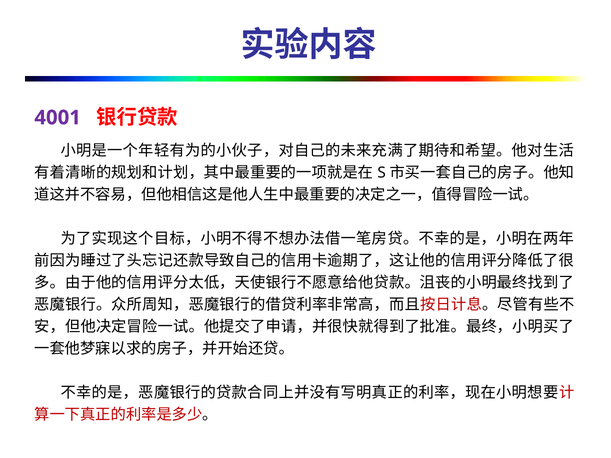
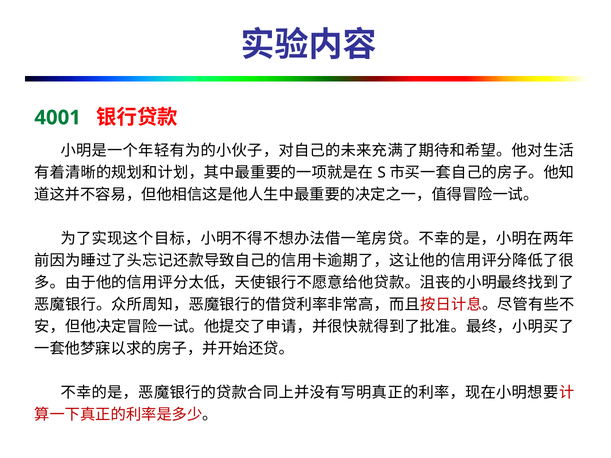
4001 colour: purple -> green
